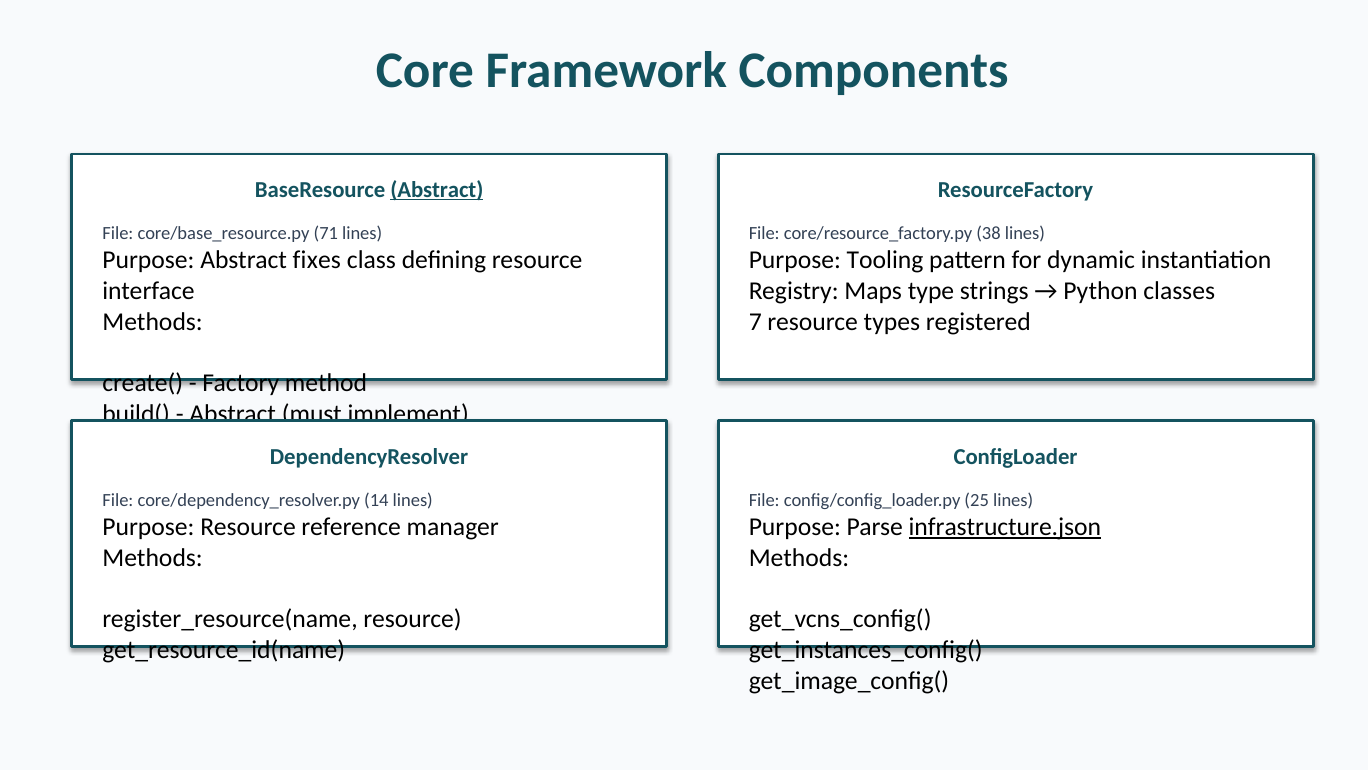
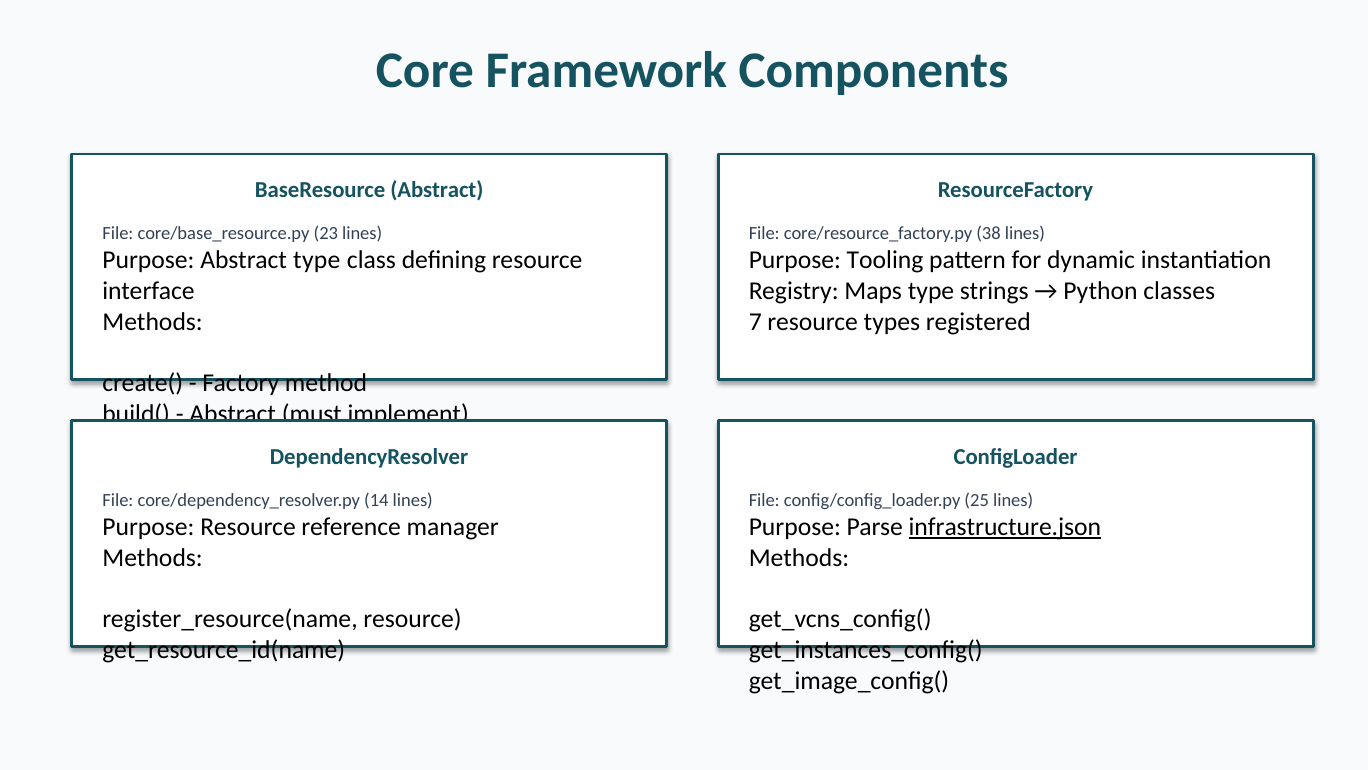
Abstract at (437, 190) underline: present -> none
71: 71 -> 23
Abstract fixes: fixes -> type
